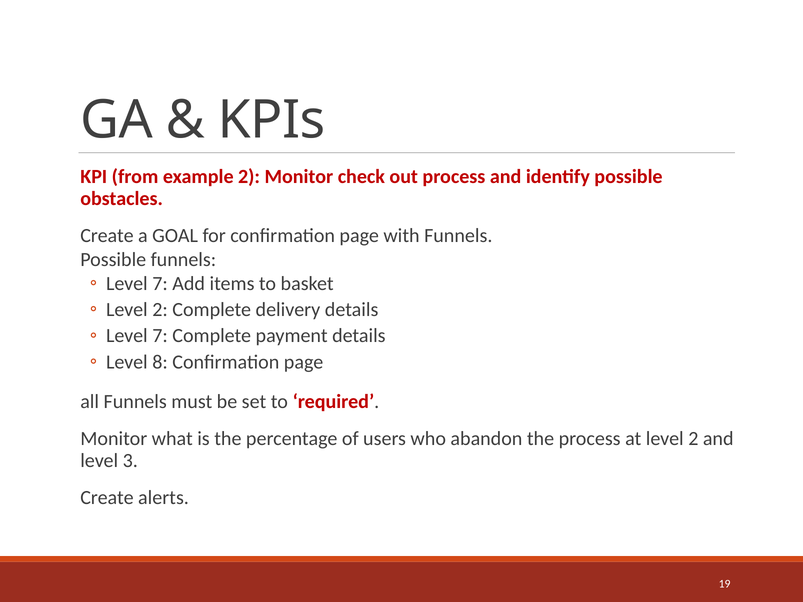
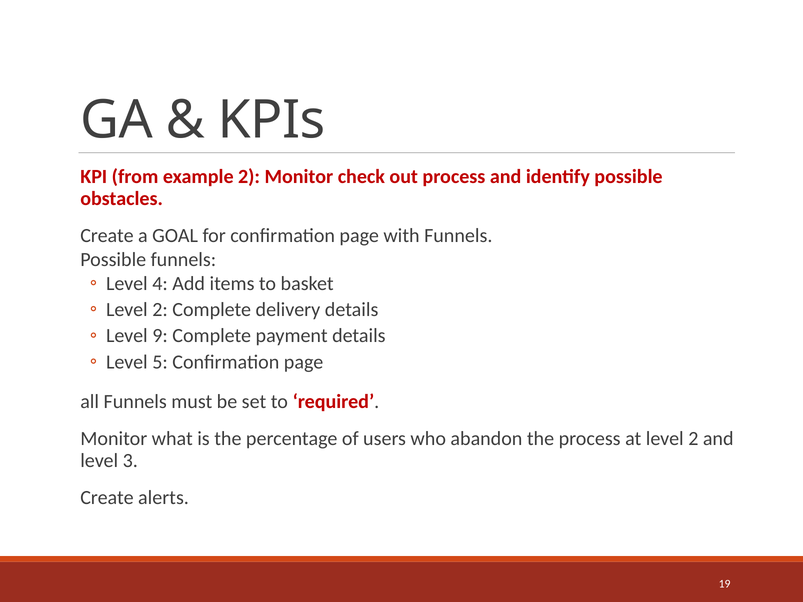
7 at (160, 284): 7 -> 4
7 at (160, 336): 7 -> 9
8: 8 -> 5
